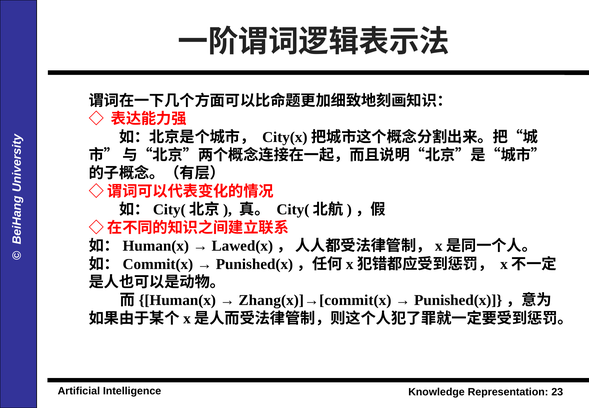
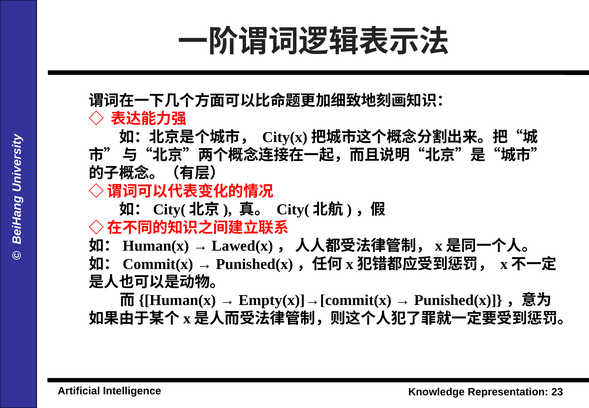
Zhang(x)]→[commit(x: Zhang(x)]→[commit(x -> Empty(x)]→[commit(x
